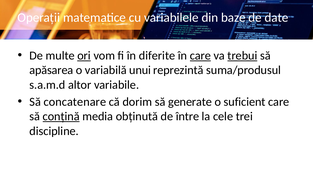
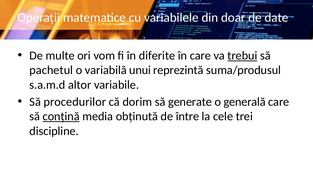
baze: baze -> doar
ori underline: present -> none
care at (200, 56) underline: present -> none
apăsarea: apăsarea -> pachetul
concatenare: concatenare -> procedurilor
suficient: suficient -> generală
